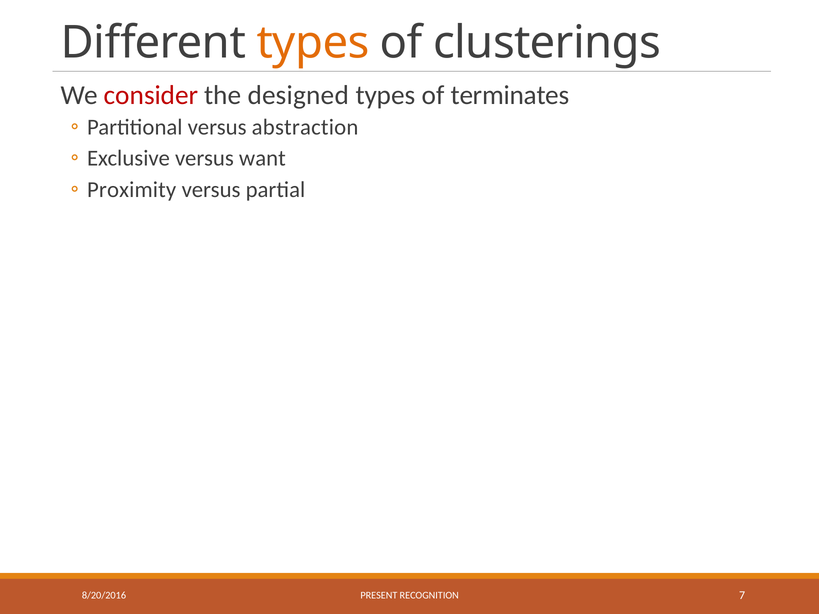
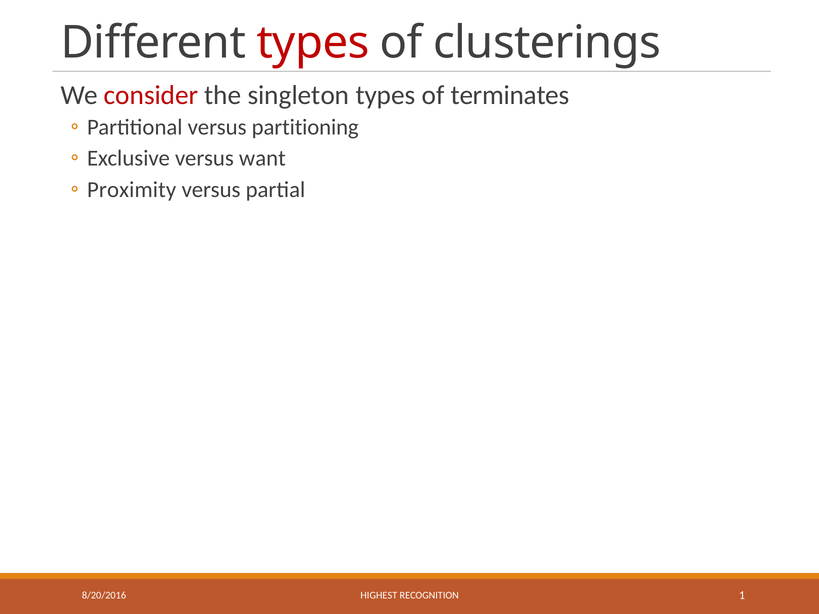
types at (313, 43) colour: orange -> red
designed: designed -> singleton
abstraction: abstraction -> partitioning
PRESENT: PRESENT -> HIGHEST
7: 7 -> 1
